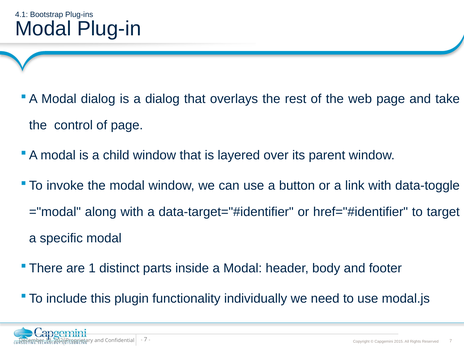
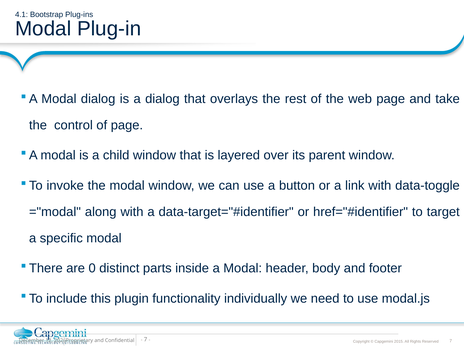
1: 1 -> 0
